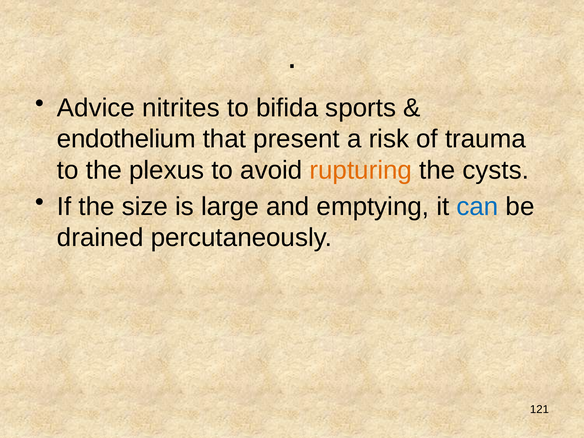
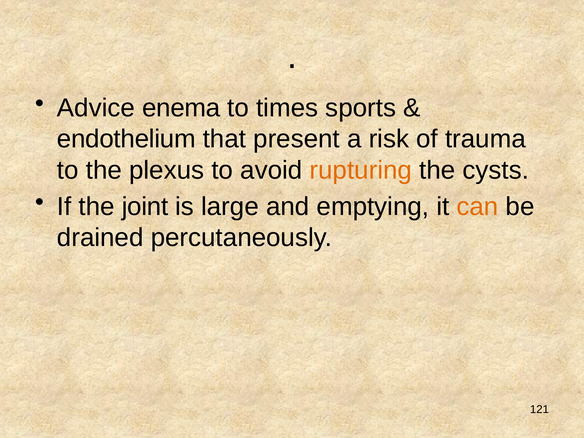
nitrites: nitrites -> enema
bifida: bifida -> times
size: size -> joint
can colour: blue -> orange
